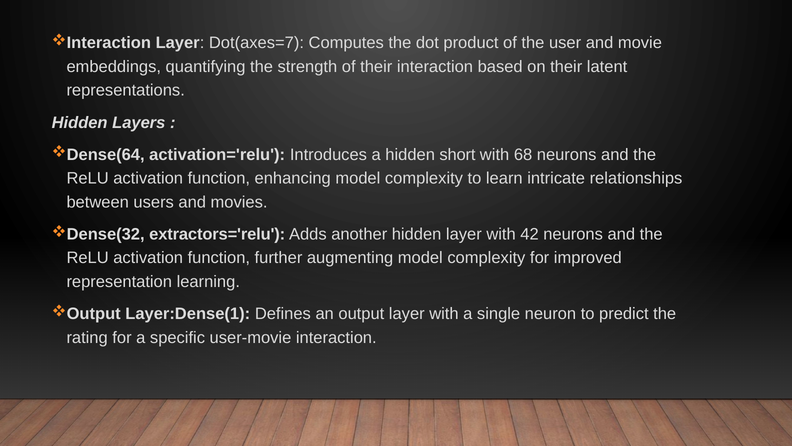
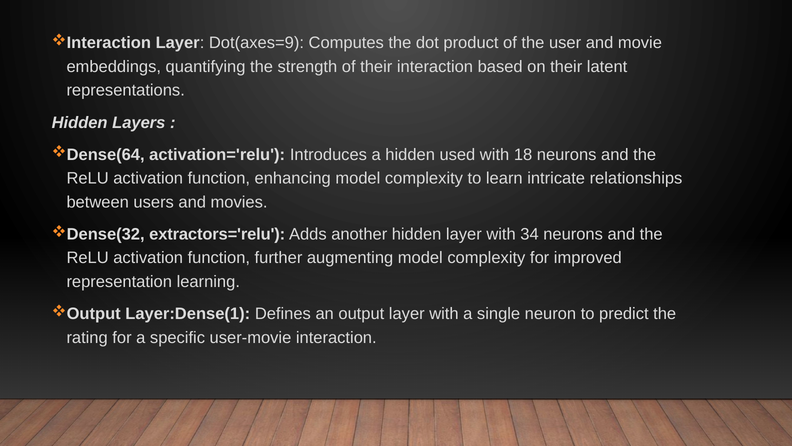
Dot(axes=7: Dot(axes=7 -> Dot(axes=9
short: short -> used
68: 68 -> 18
42: 42 -> 34
